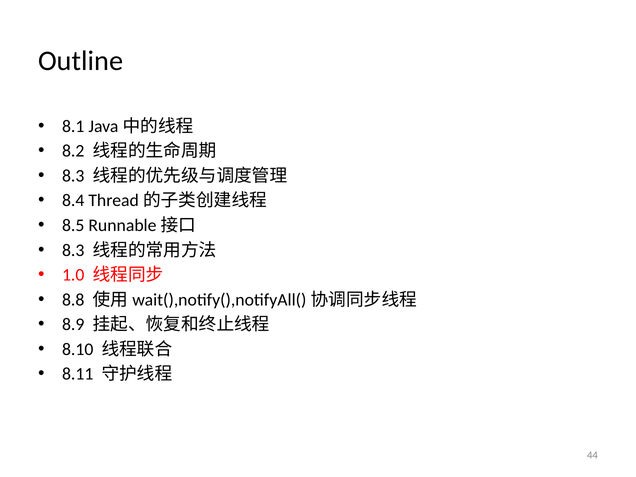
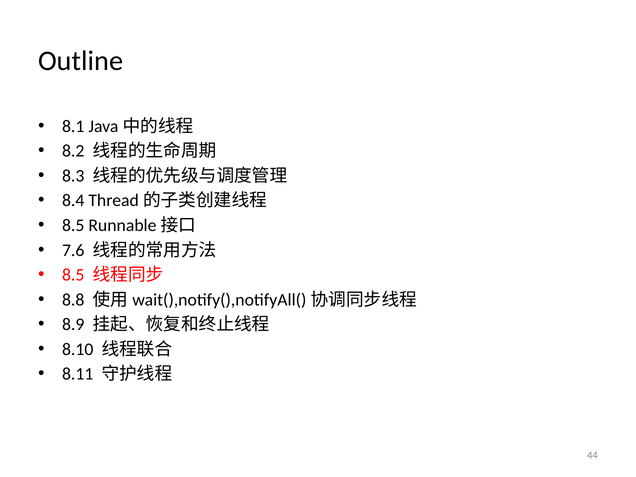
8.3 at (73, 250): 8.3 -> 7.6
1.0 at (73, 275): 1.0 -> 8.5
